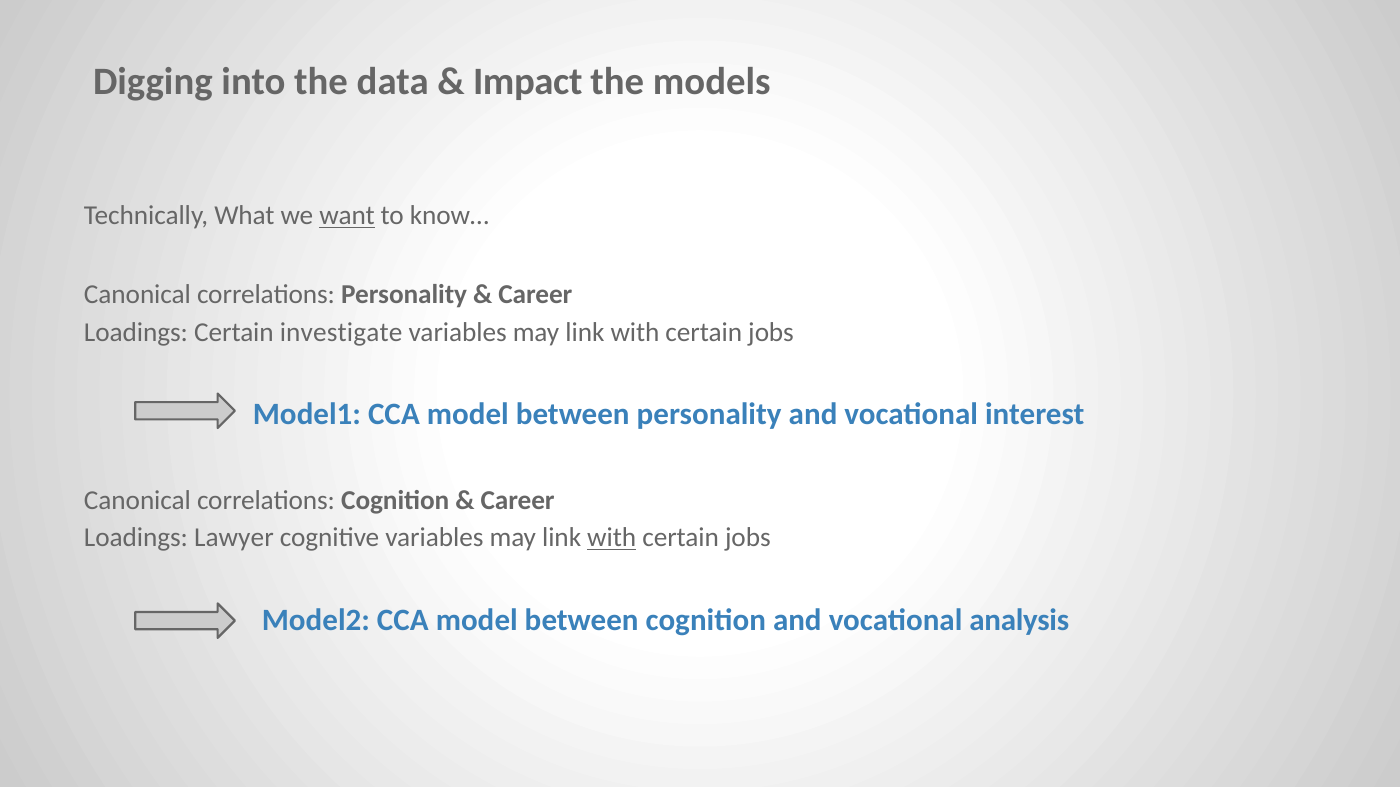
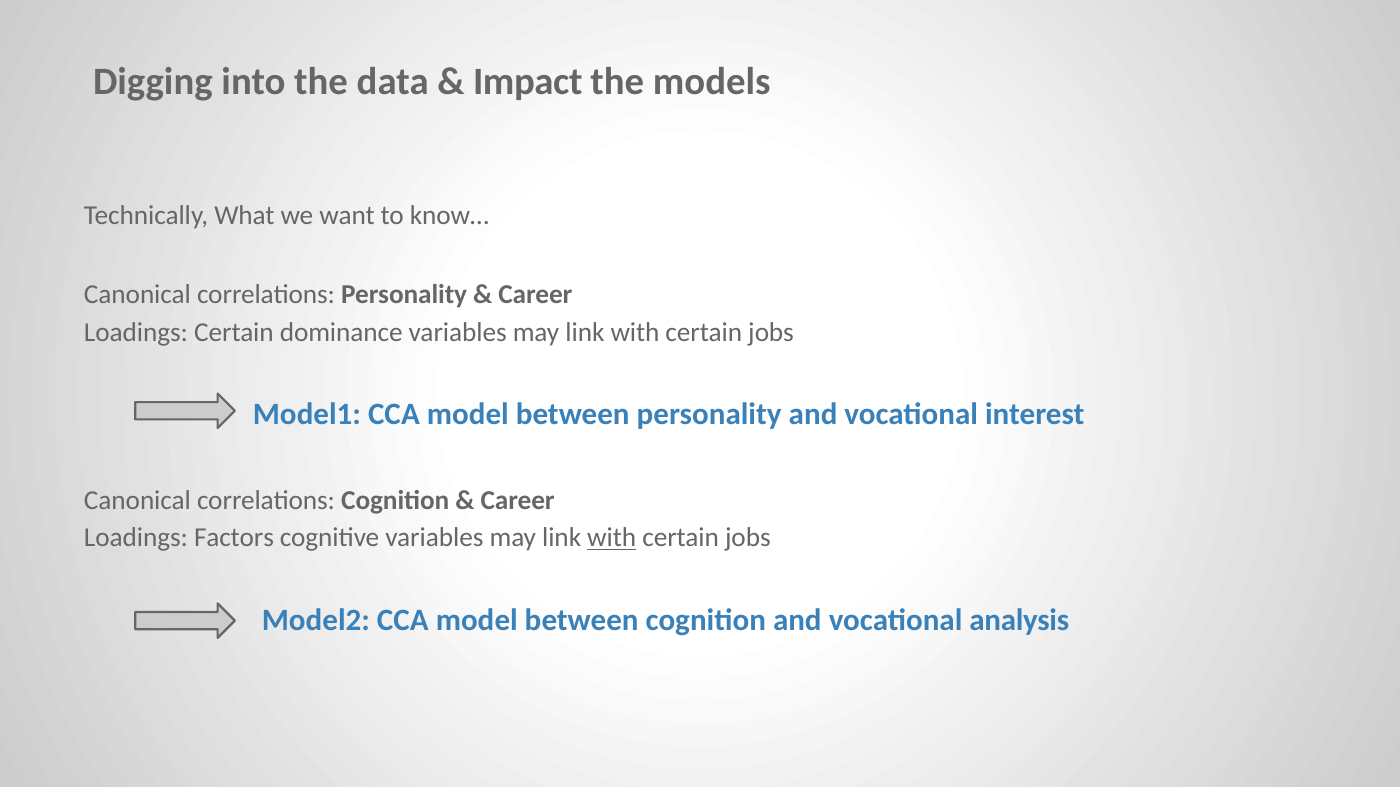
want underline: present -> none
investigate: investigate -> dominance
Lawyer: Lawyer -> Factors
